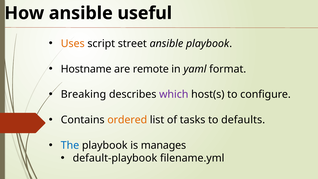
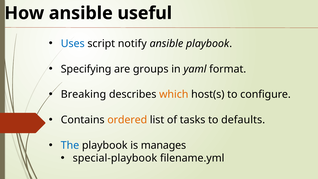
Uses colour: orange -> blue
street: street -> notify
Hostname: Hostname -> Specifying
remote: remote -> groups
which colour: purple -> orange
default-playbook: default-playbook -> special-playbook
